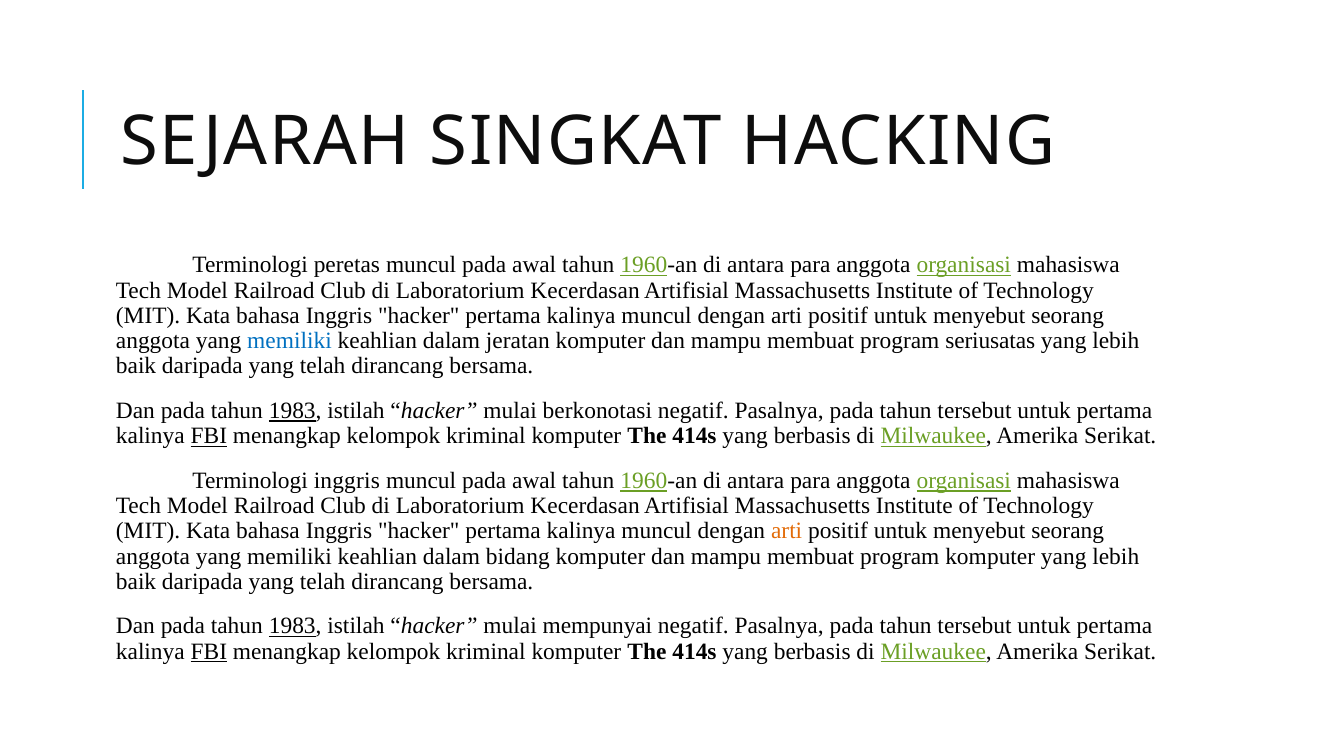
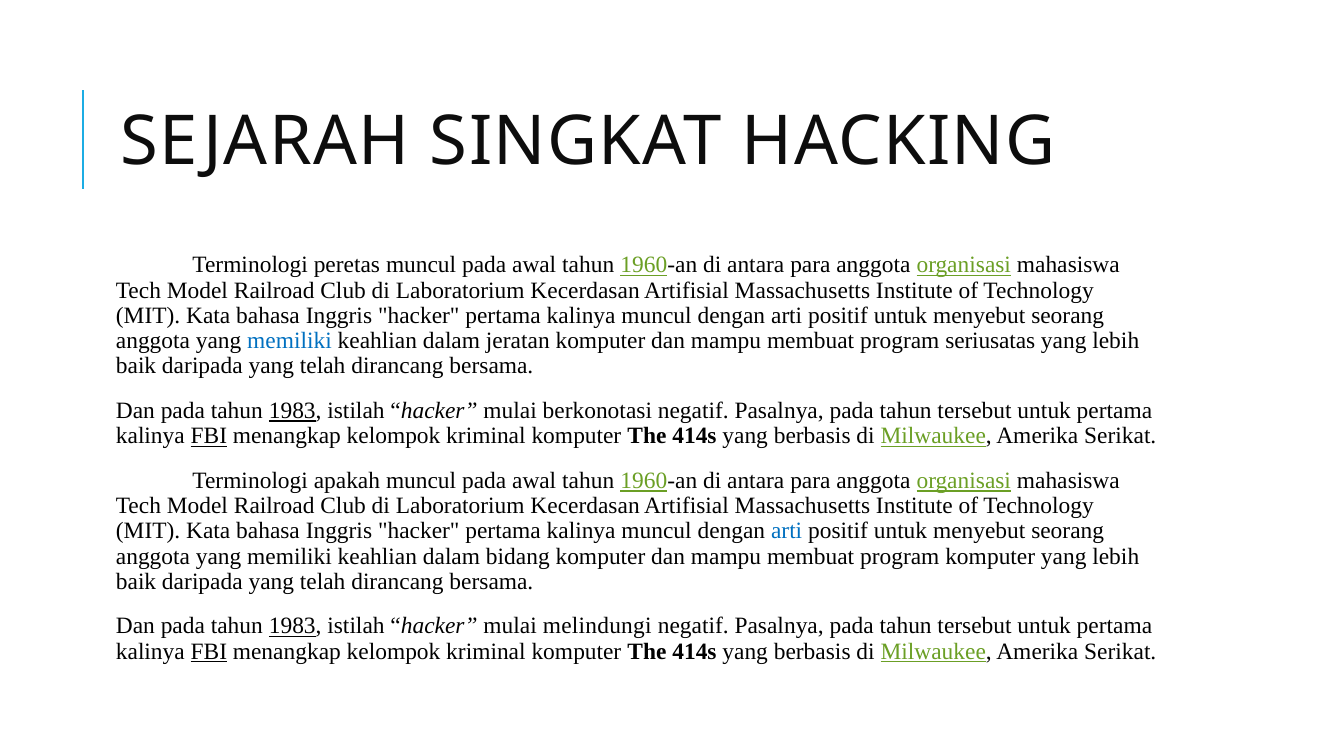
Terminologi inggris: inggris -> apakah
arti at (787, 531) colour: orange -> blue
mempunyai: mempunyai -> melindungi
